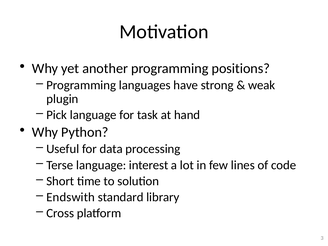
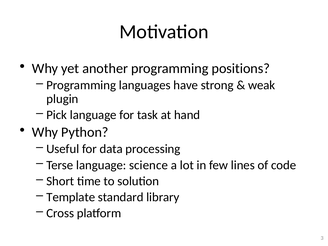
interest: interest -> science
Endswith: Endswith -> Template
